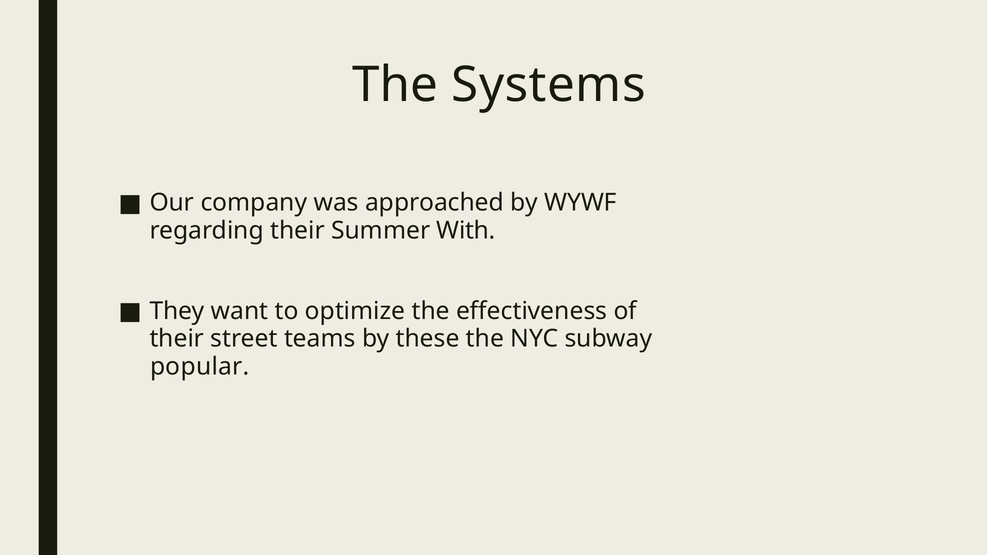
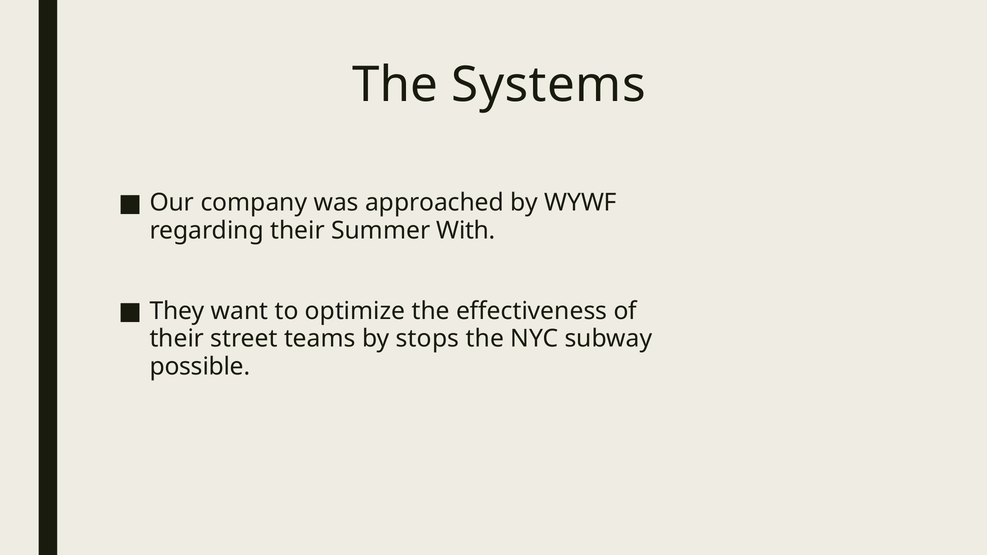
these: these -> stops
popular: popular -> possible
